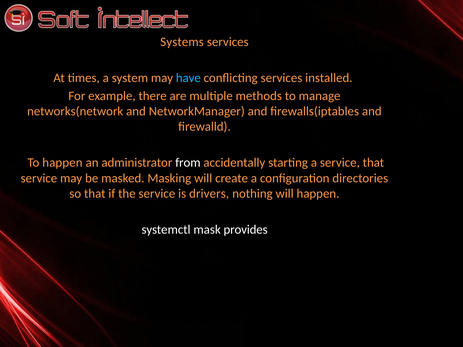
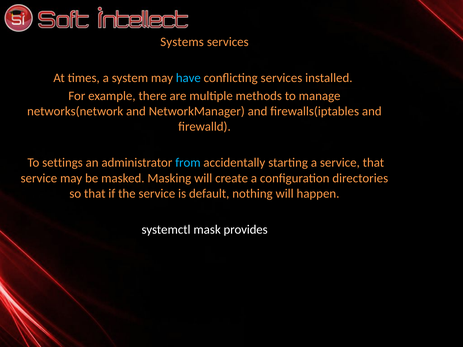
To happen: happen -> settings
from colour: white -> light blue
drivers: drivers -> default
